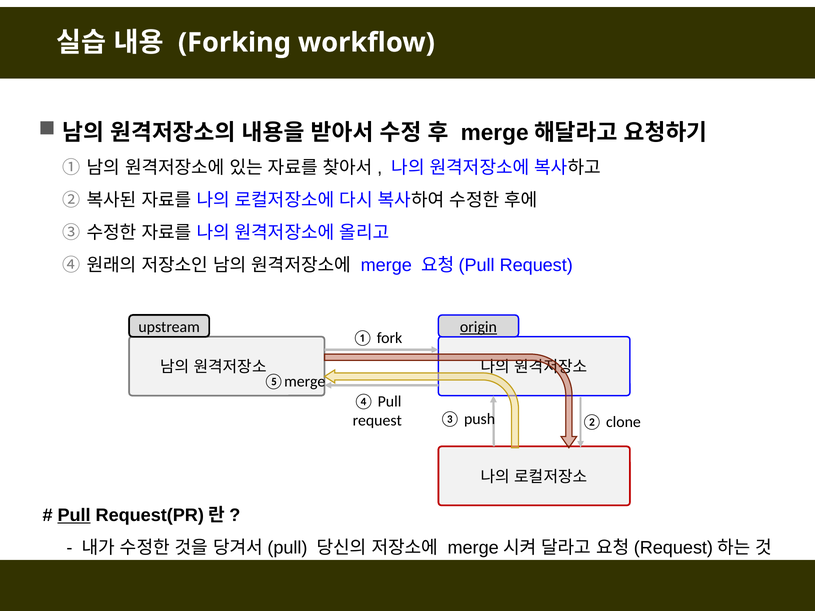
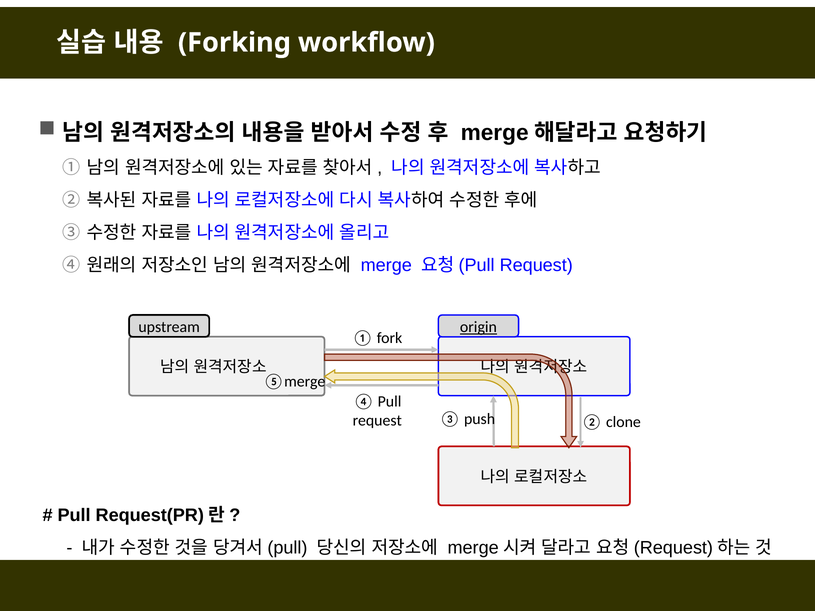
Pull at (74, 516) underline: present -> none
